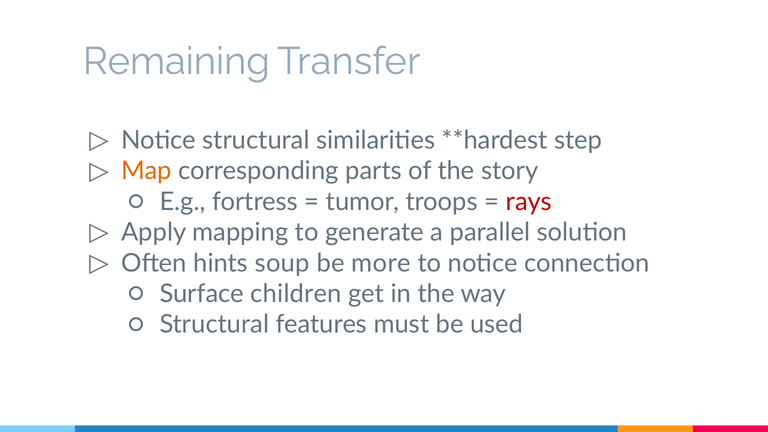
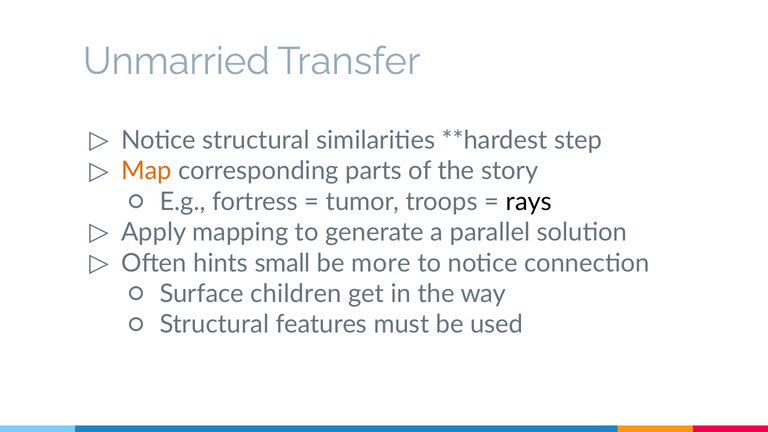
Remaining: Remaining -> Unmarried
rays colour: red -> black
soup: soup -> small
